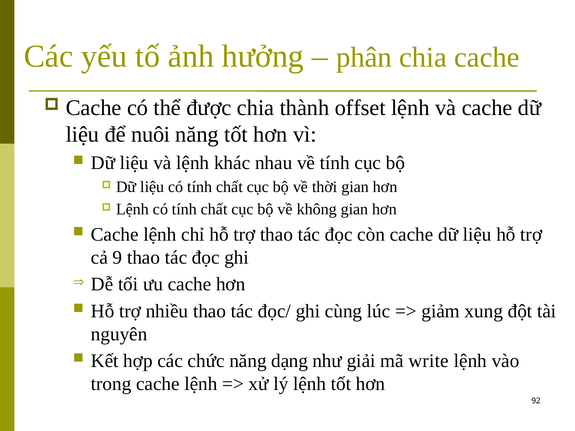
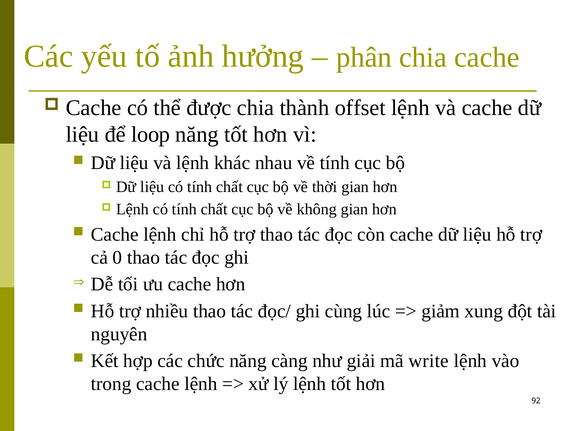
nuôi: nuôi -> loop
9: 9 -> 0
dạng: dạng -> càng
